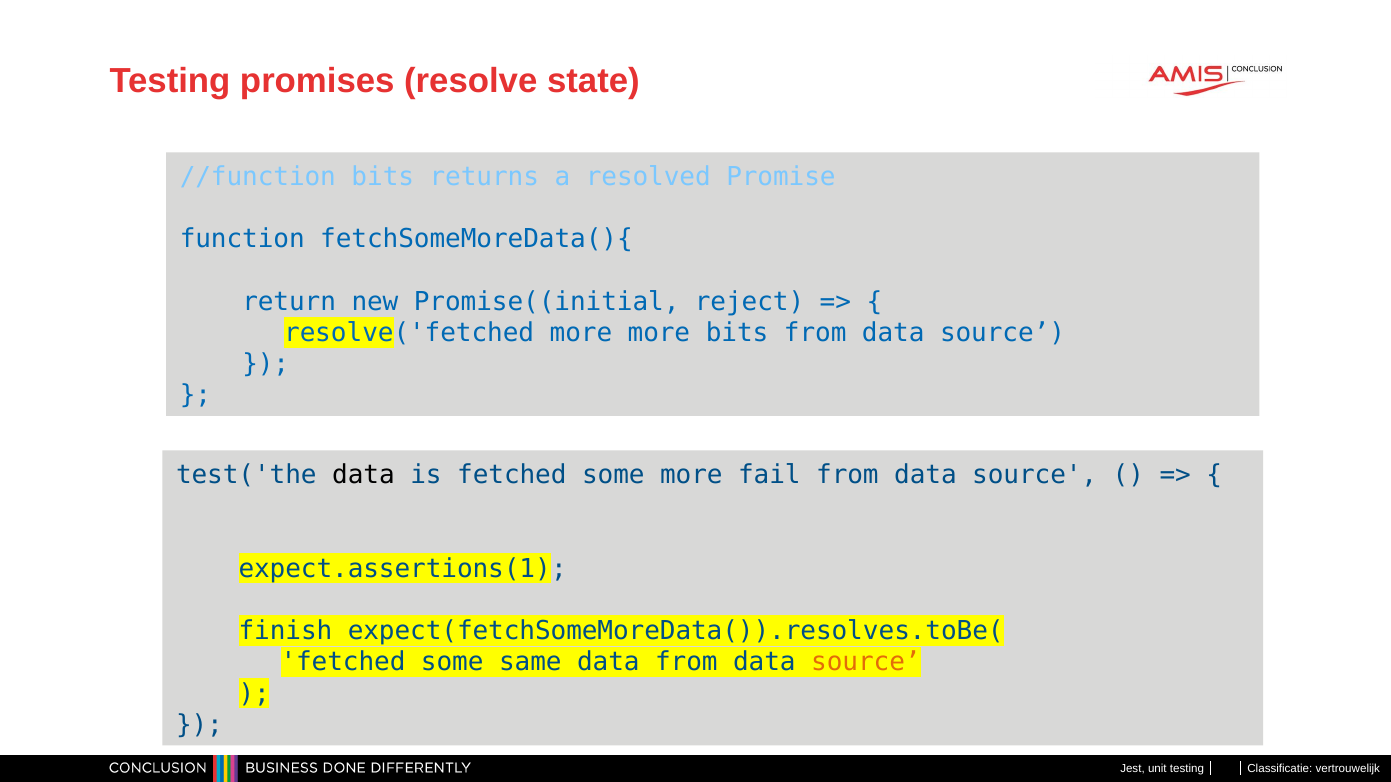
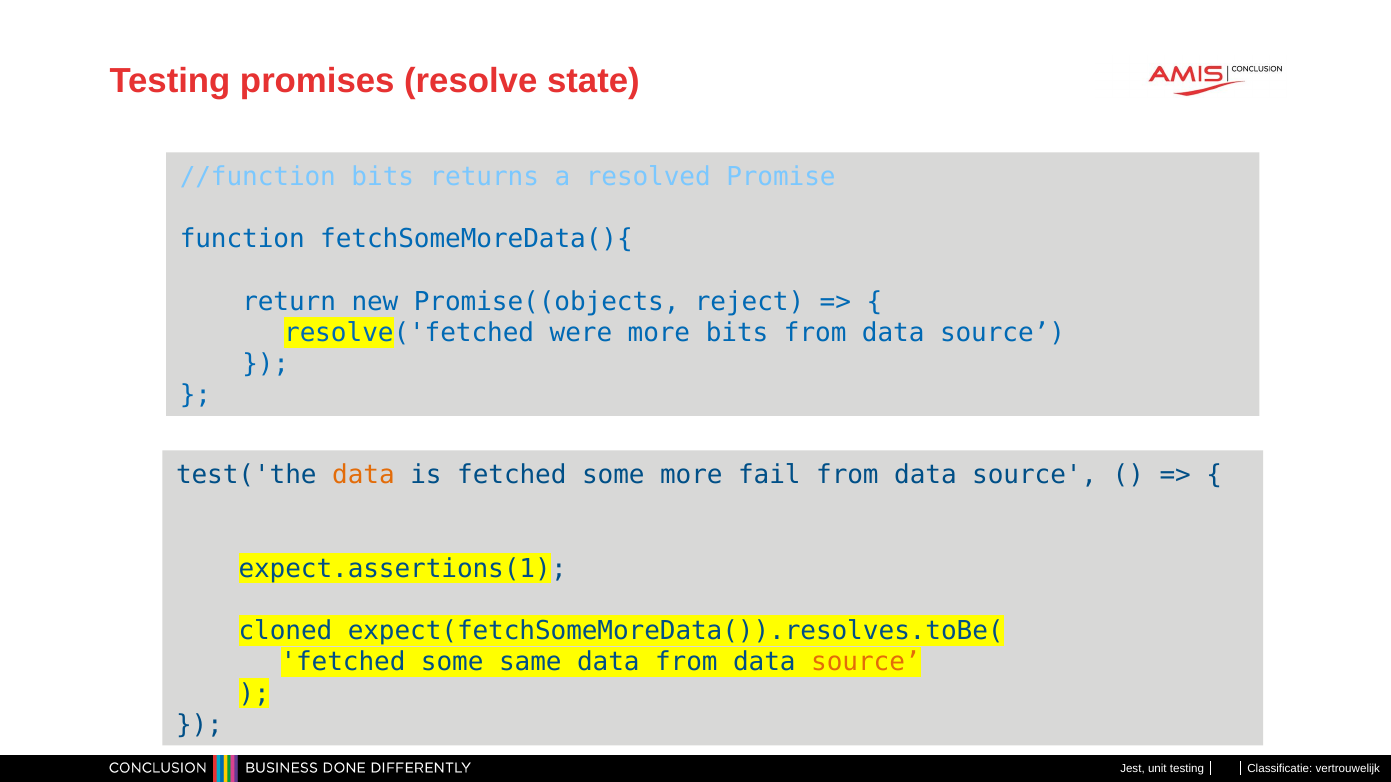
Promise((initial: Promise((initial -> Promise((objects
resolve('fetched more: more -> were
data at (363, 475) colour: black -> orange
finish: finish -> cloned
